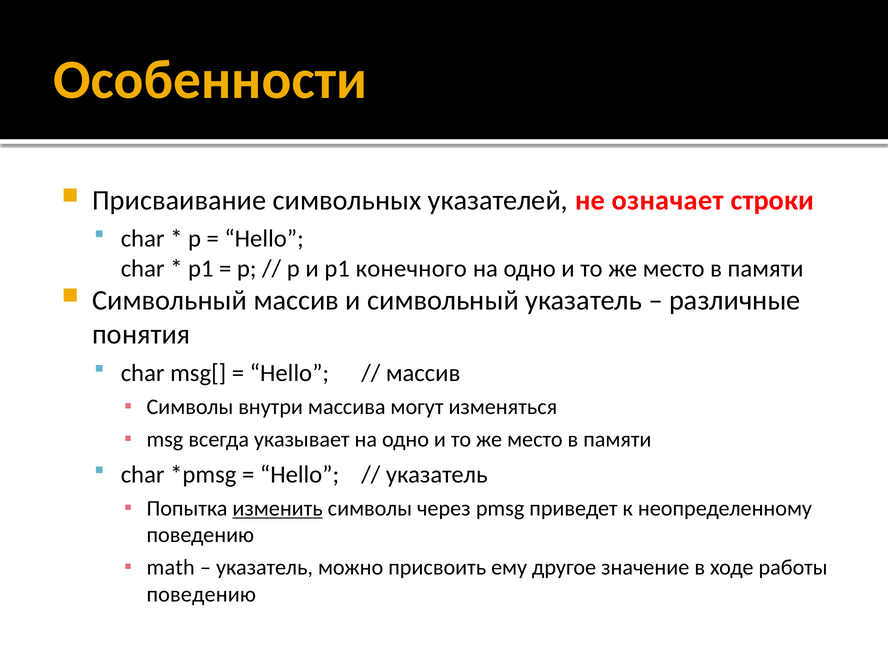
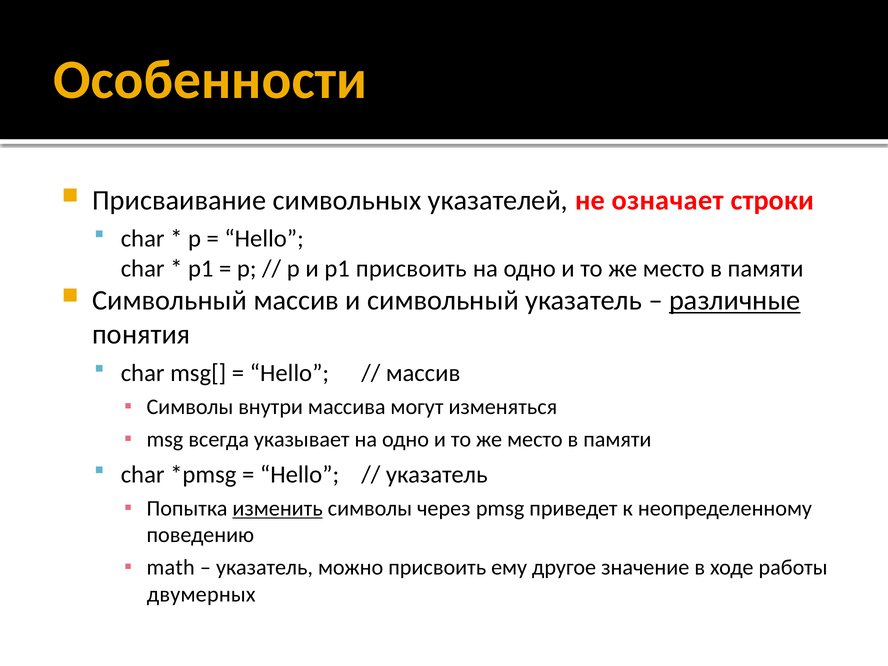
p1 конечного: конечного -> присвоить
различные underline: none -> present
поведению at (201, 594): поведению -> двумерных
